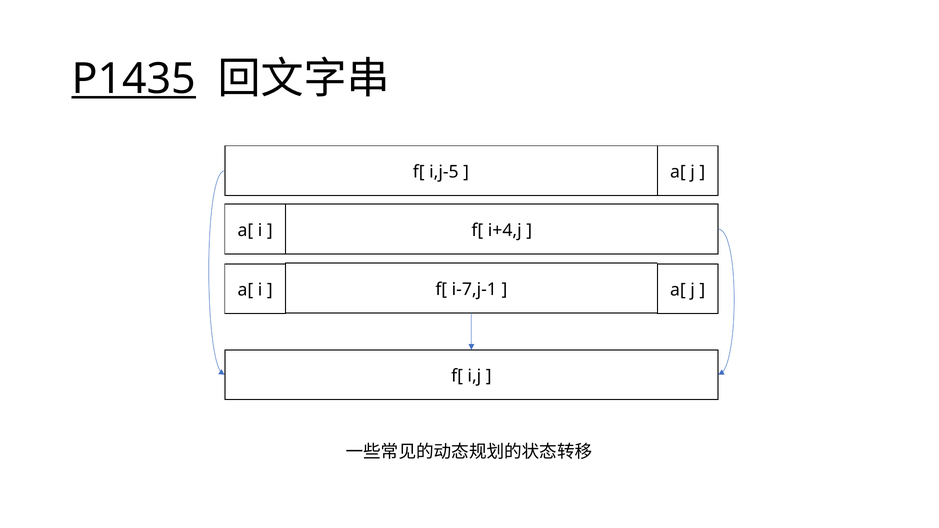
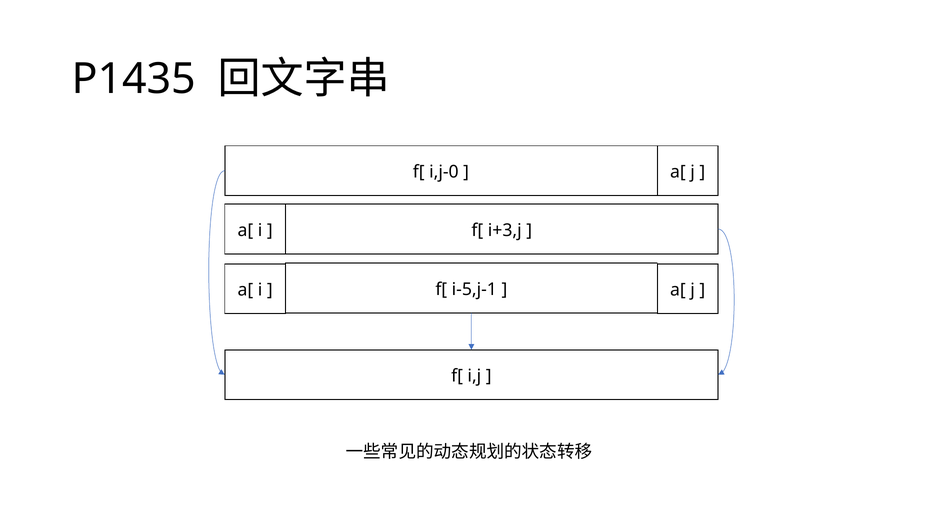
P1435 underline: present -> none
i,j-5: i,j-5 -> i,j-0
i+4,j: i+4,j -> i+3,j
i-7,j-1: i-7,j-1 -> i-5,j-1
